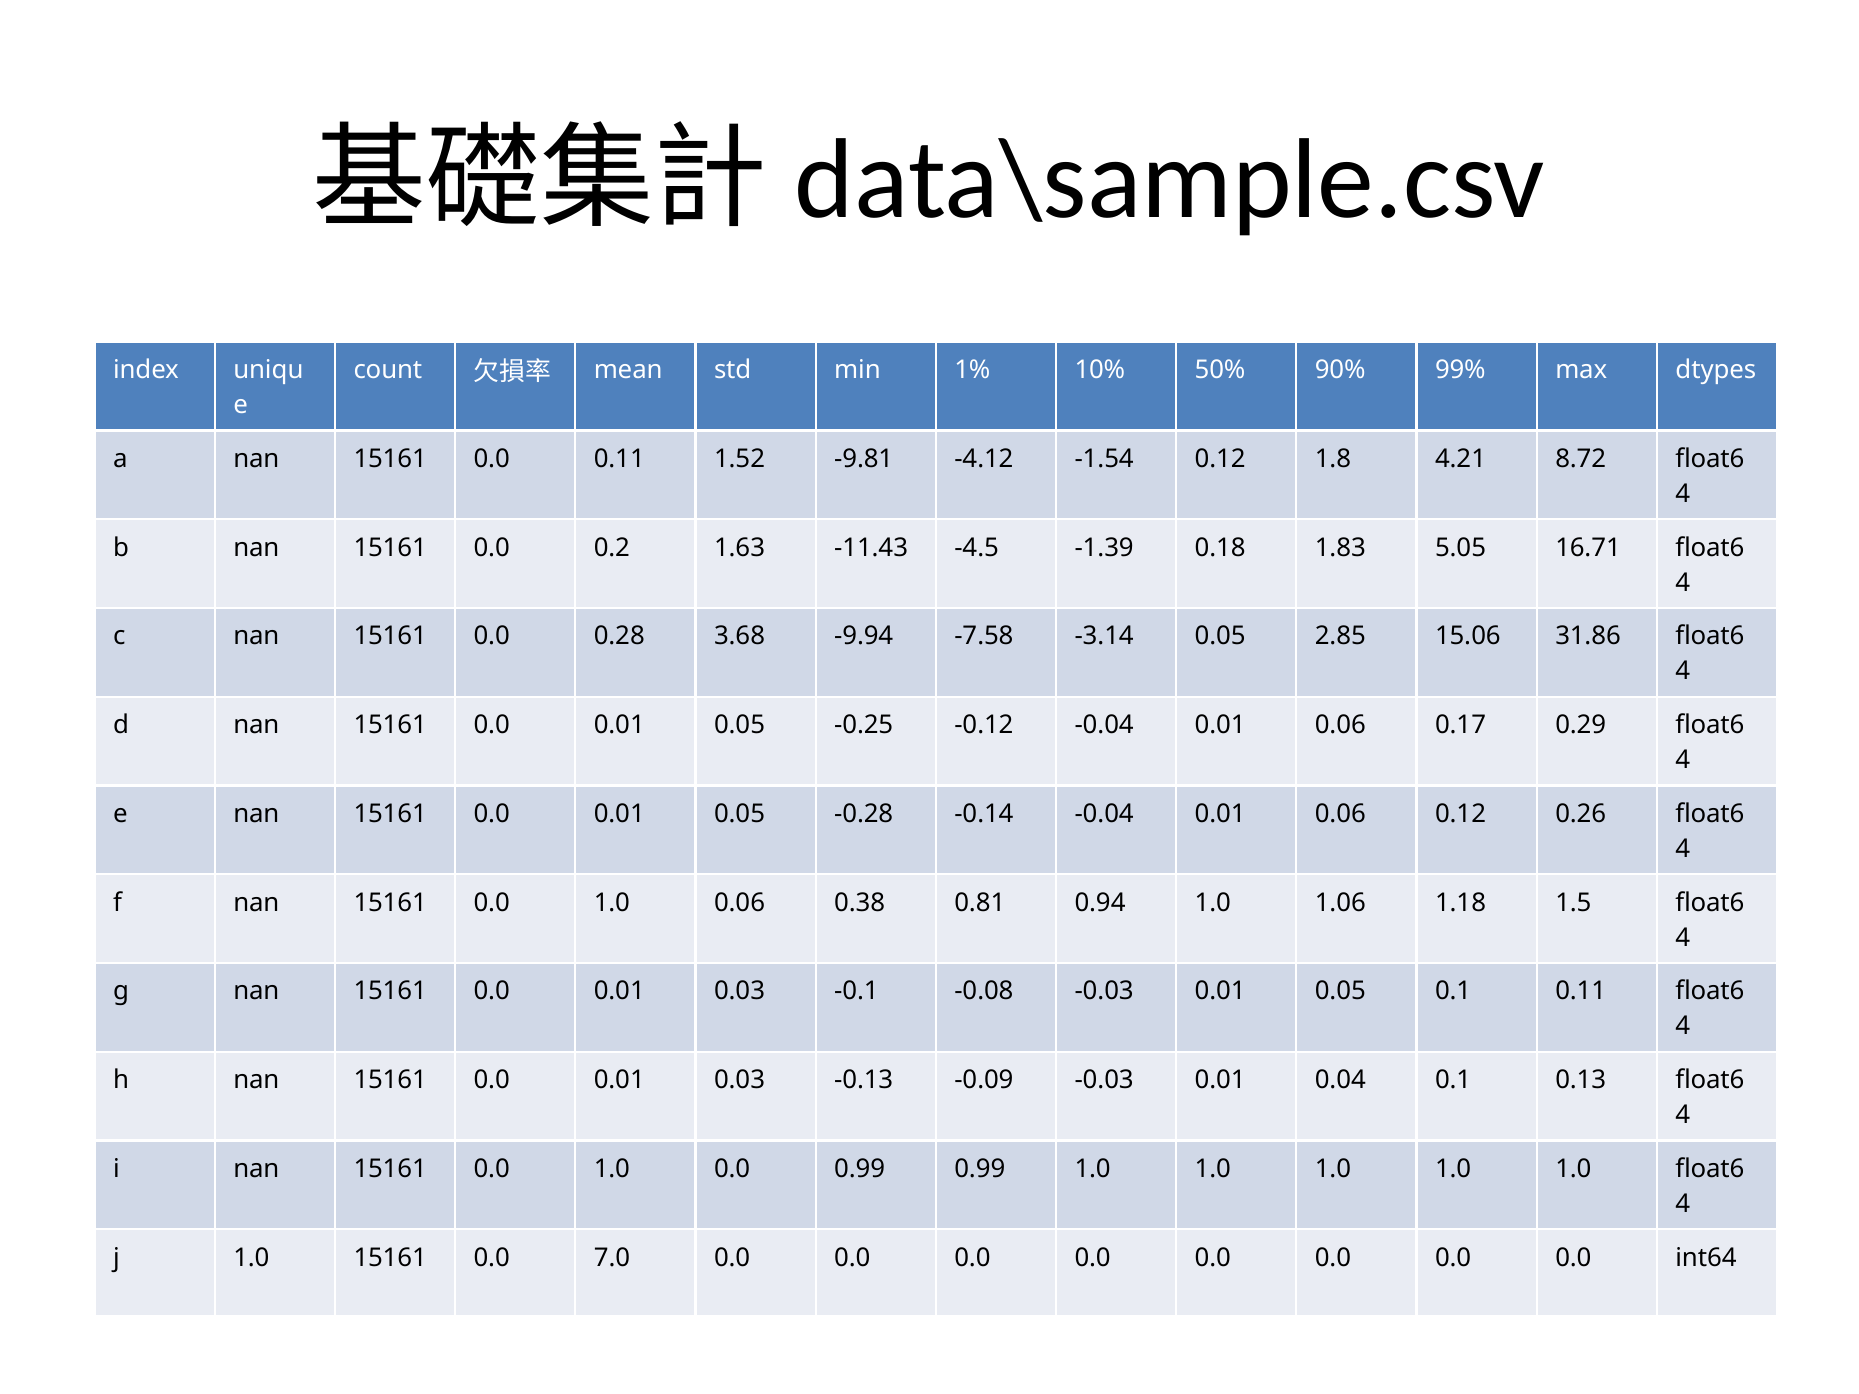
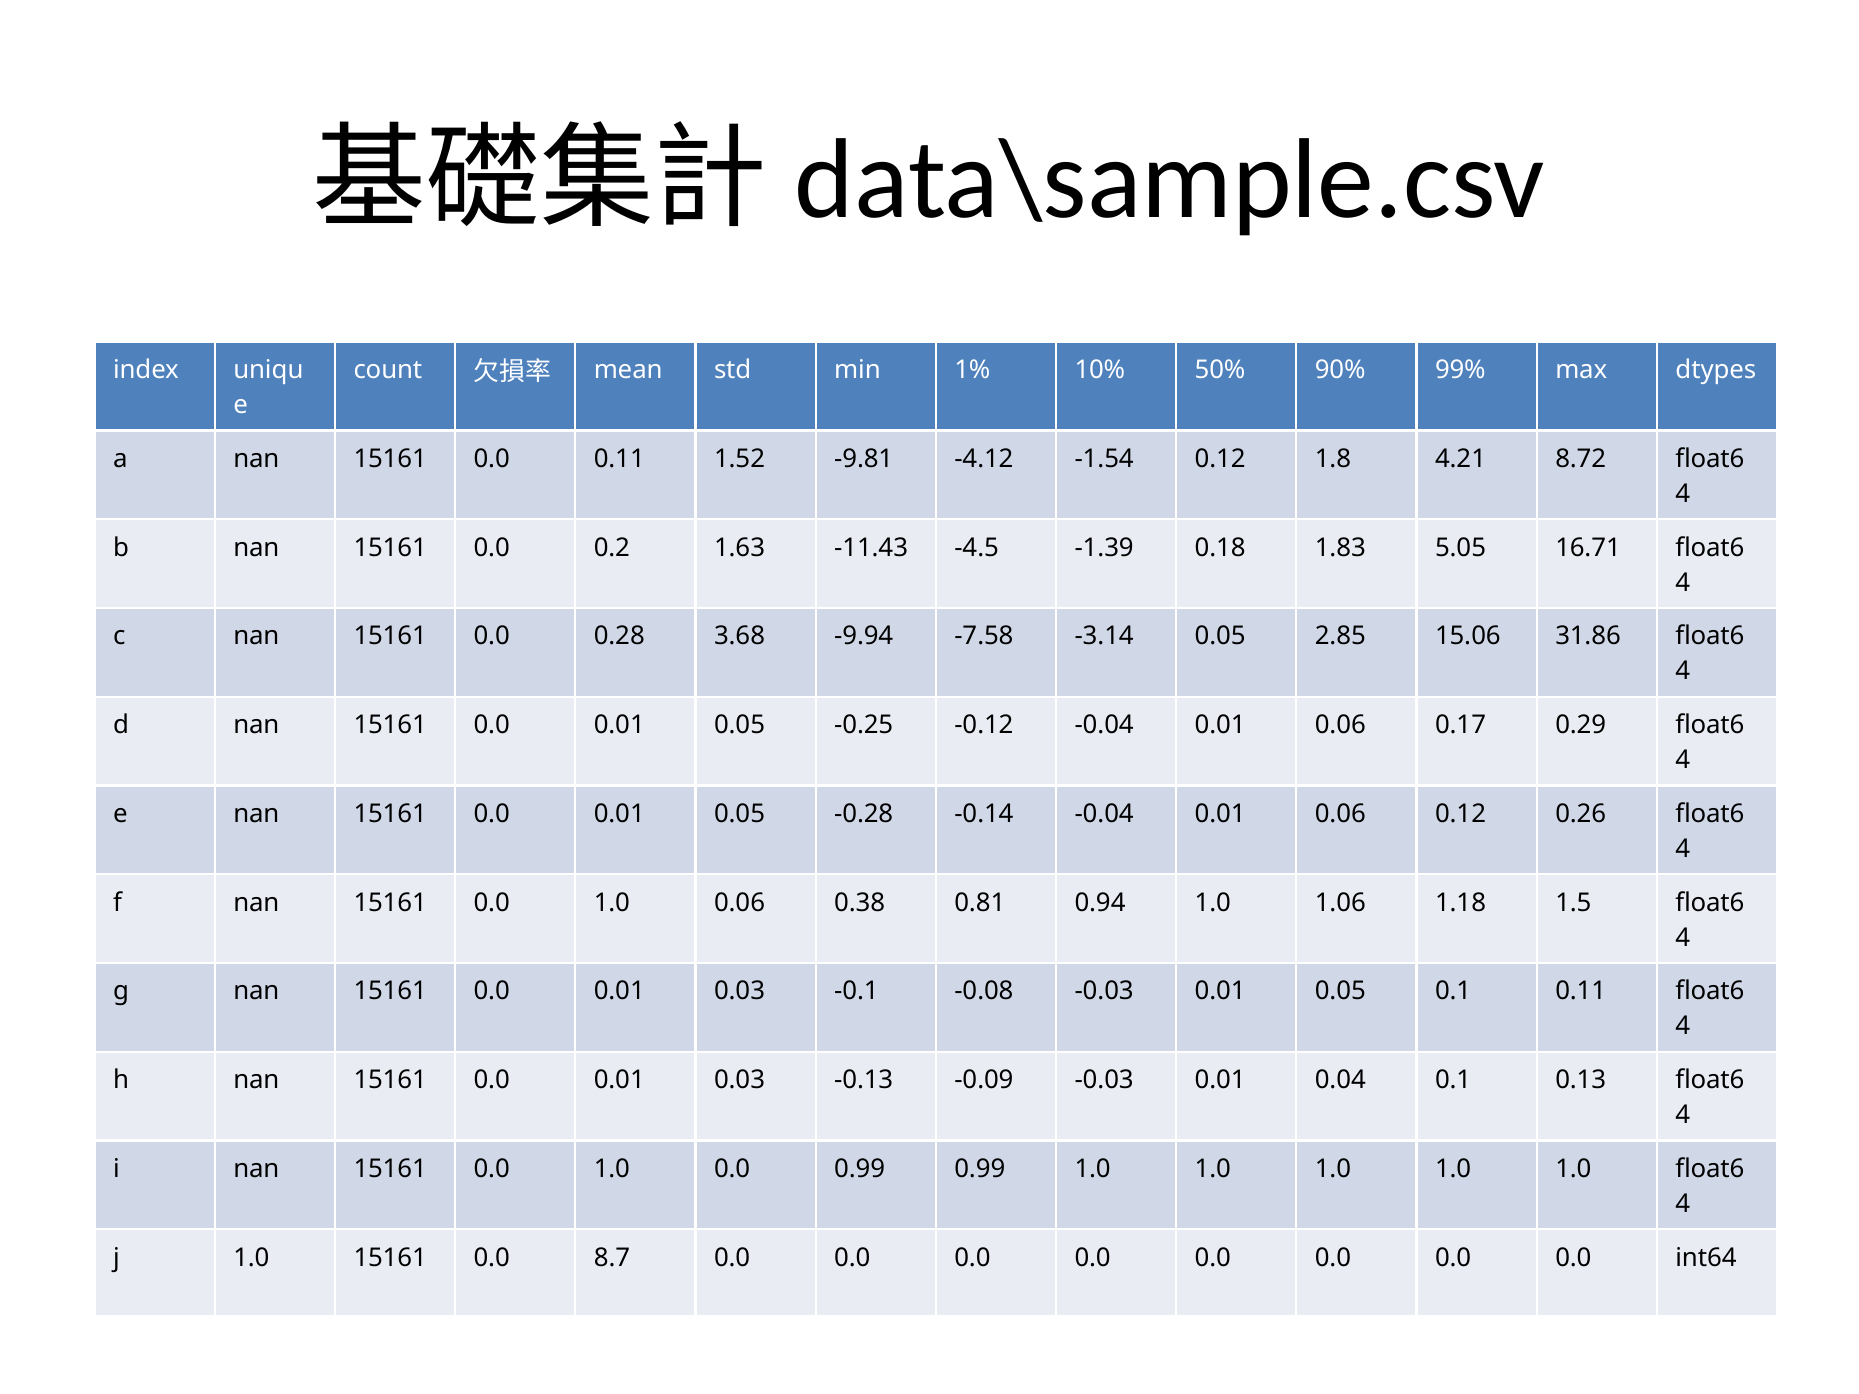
7.0: 7.0 -> 8.7
